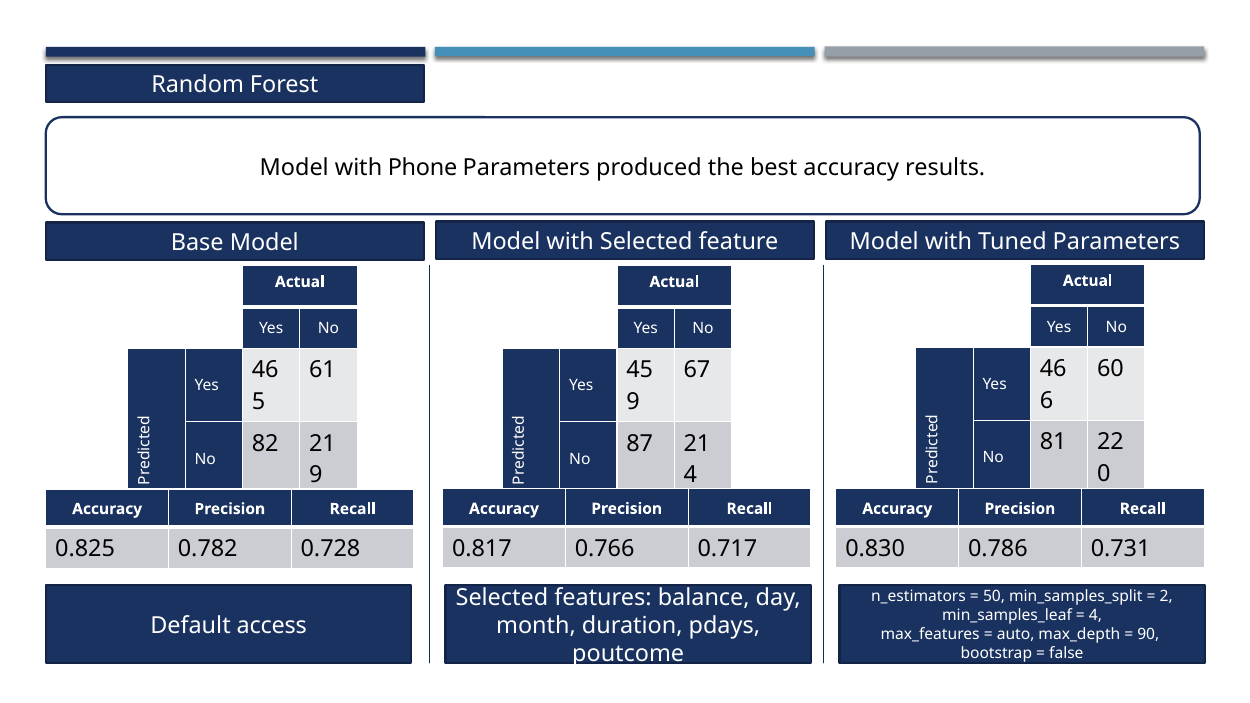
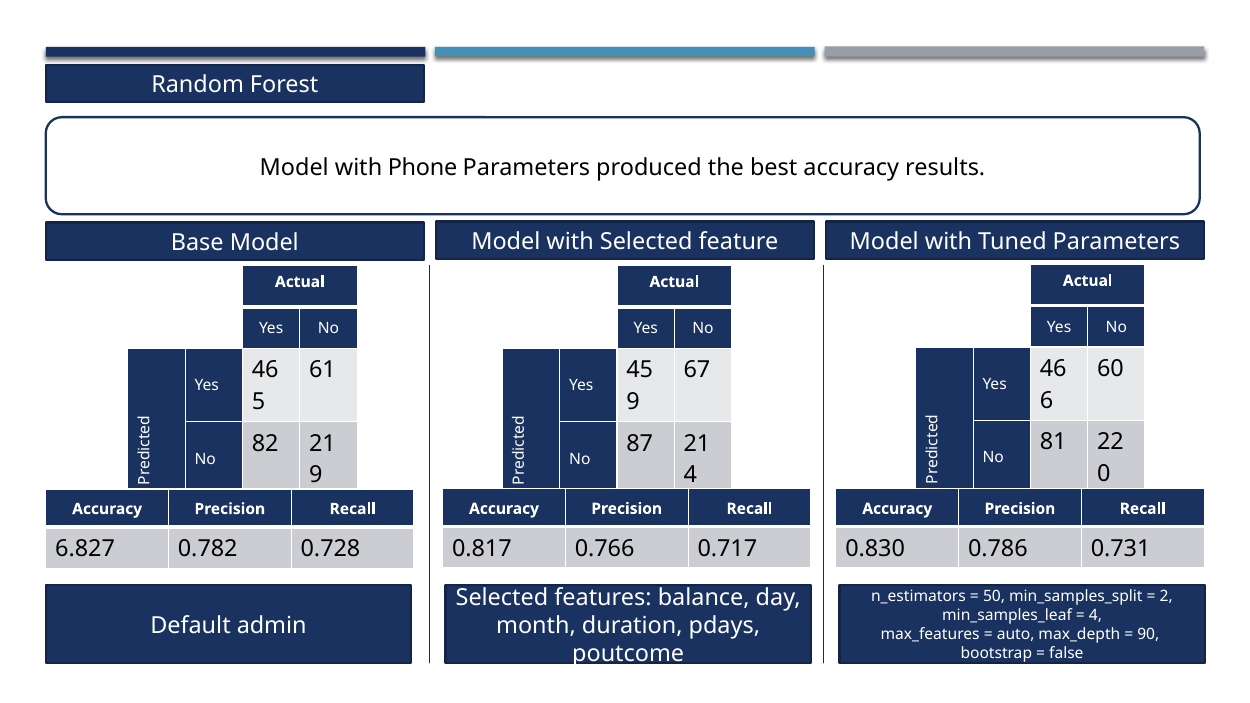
0.825: 0.825 -> 6.827
access: access -> admin
